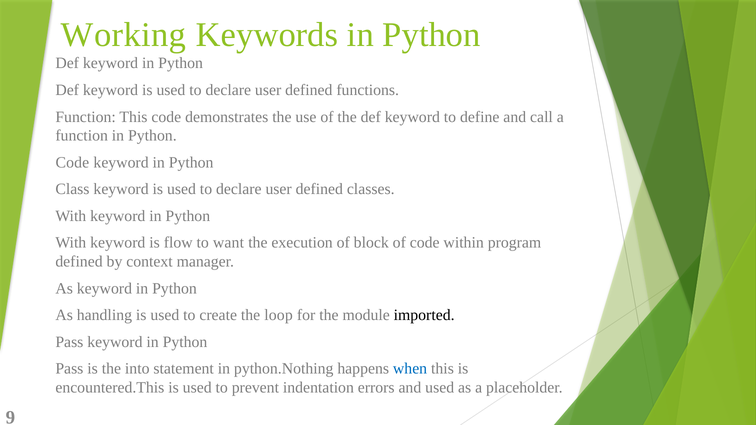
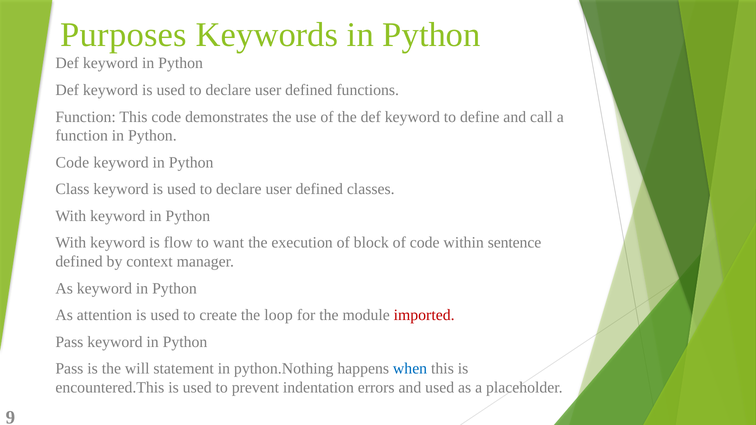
Working: Working -> Purposes
program: program -> sentence
handling: handling -> attention
imported colour: black -> red
into: into -> will
